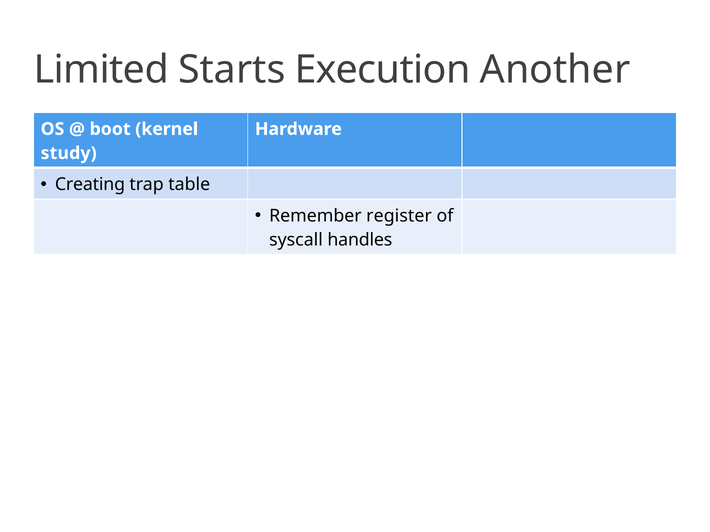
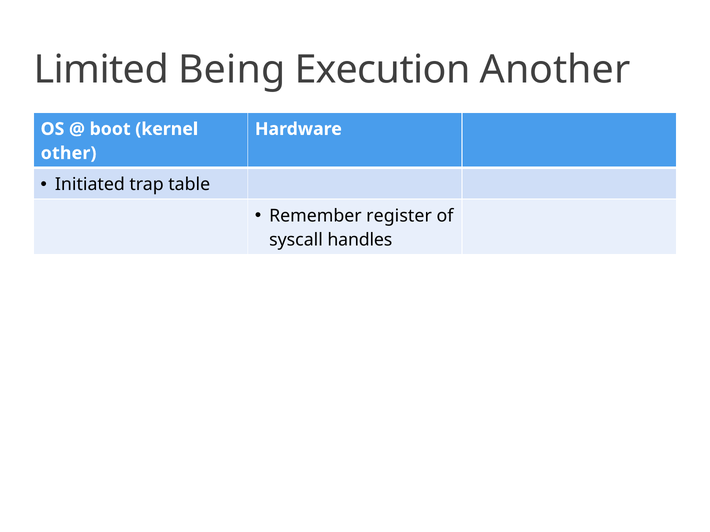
Starts: Starts -> Being
study: study -> other
Creating: Creating -> Initiated
